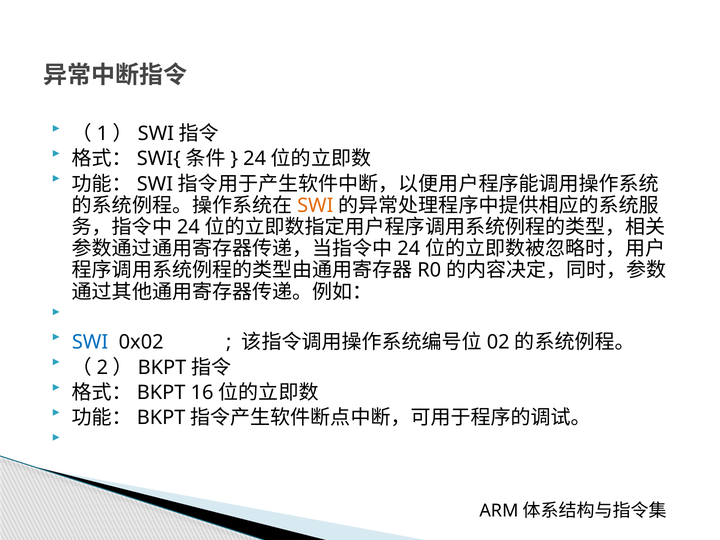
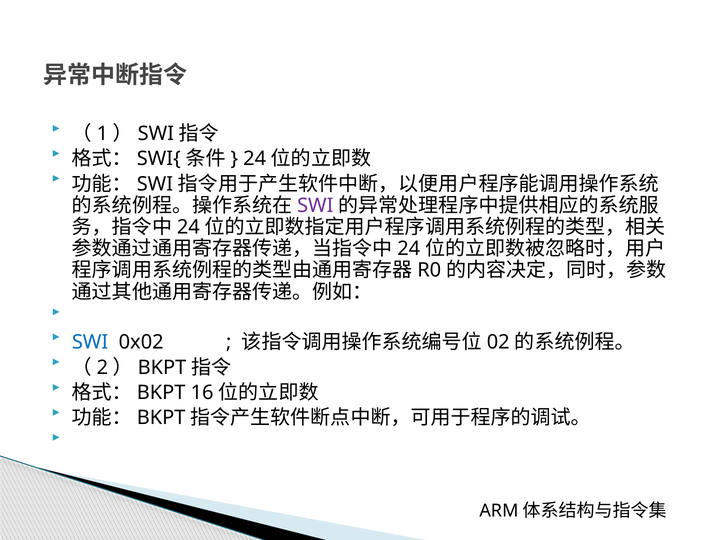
SWI at (315, 206) colour: orange -> purple
